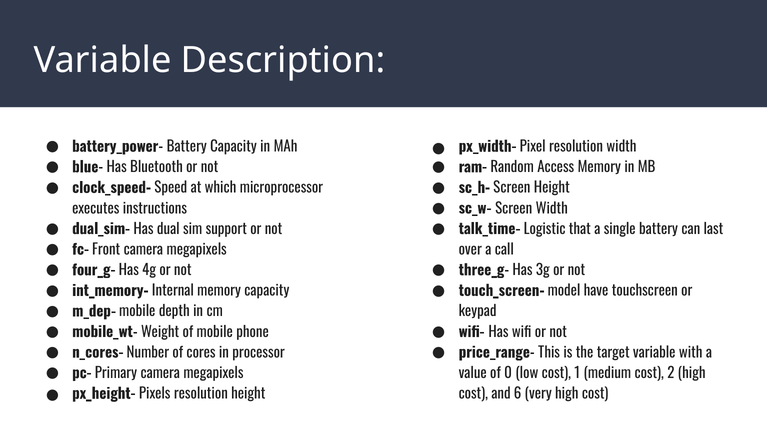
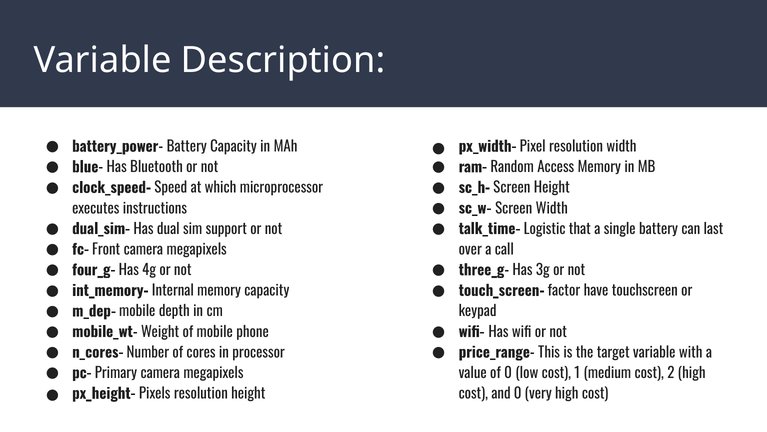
model: model -> factor
and 6: 6 -> 0
